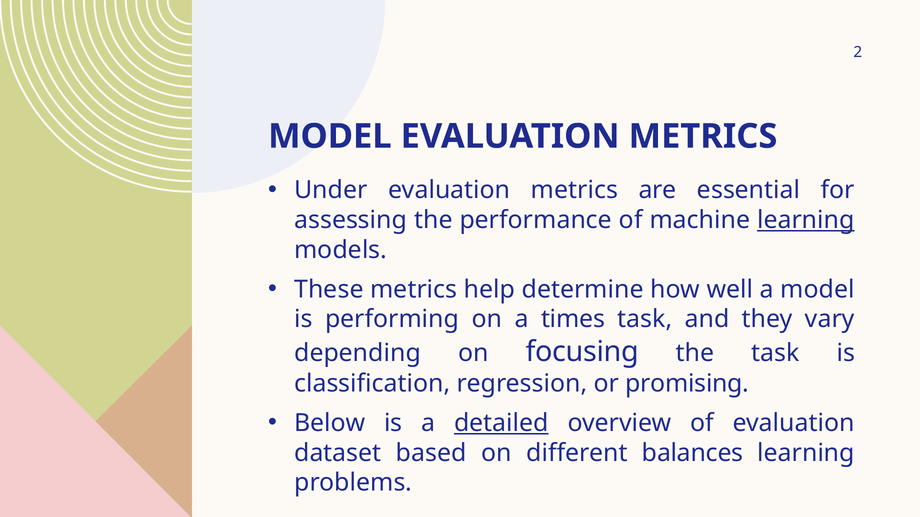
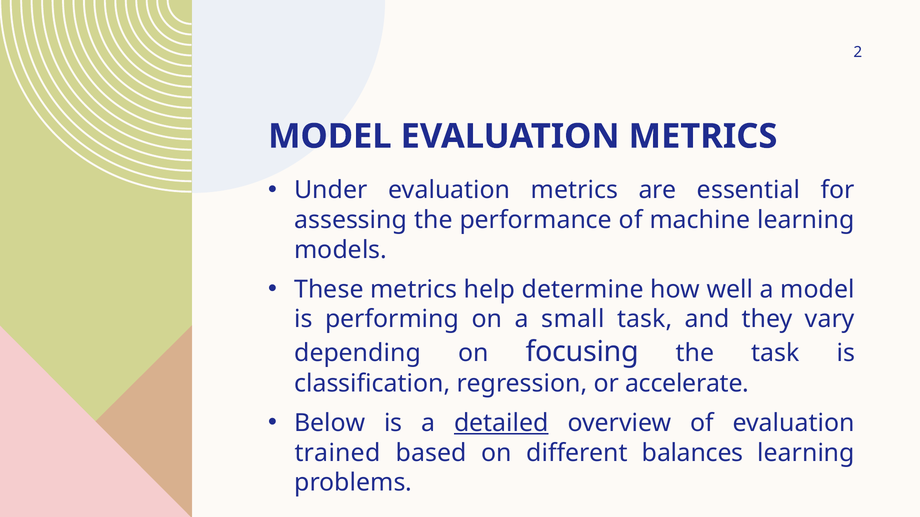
learning at (806, 220) underline: present -> none
times: times -> small
promising: promising -> accelerate
dataset: dataset -> trained
